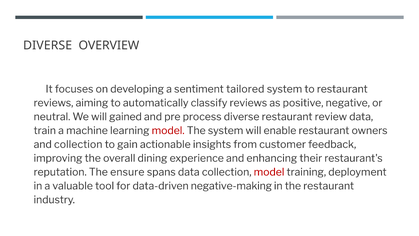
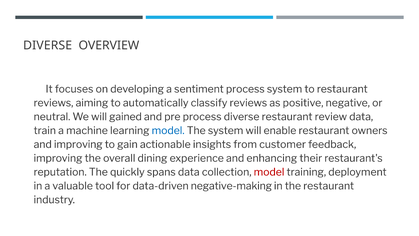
sentiment tailored: tailored -> process
model at (168, 130) colour: red -> blue
and collection: collection -> improving
ensure: ensure -> quickly
